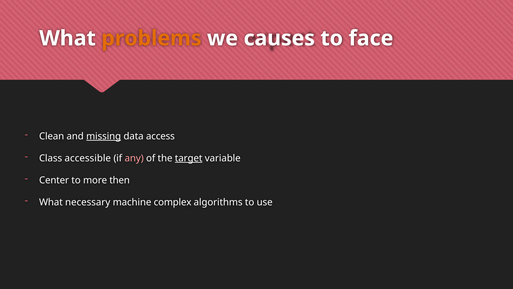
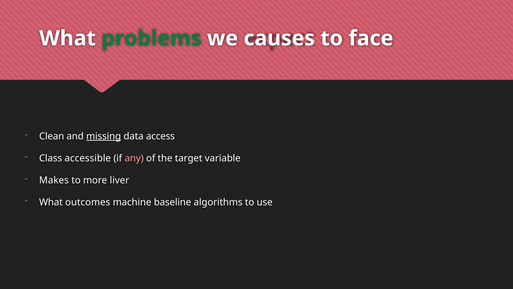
problems colour: orange -> green
target underline: present -> none
Center: Center -> Makes
then: then -> liver
necessary: necessary -> outcomes
complex: complex -> baseline
